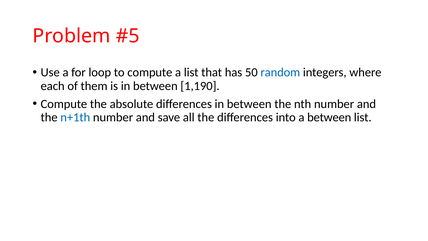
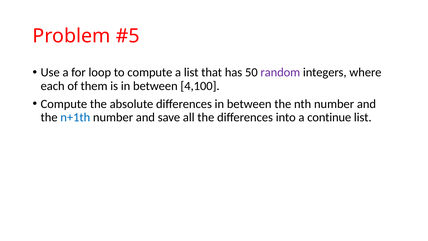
random colour: blue -> purple
1,190: 1,190 -> 4,100
a between: between -> continue
